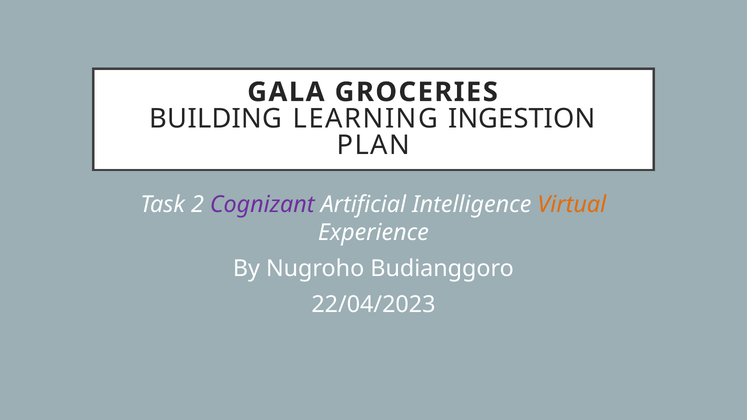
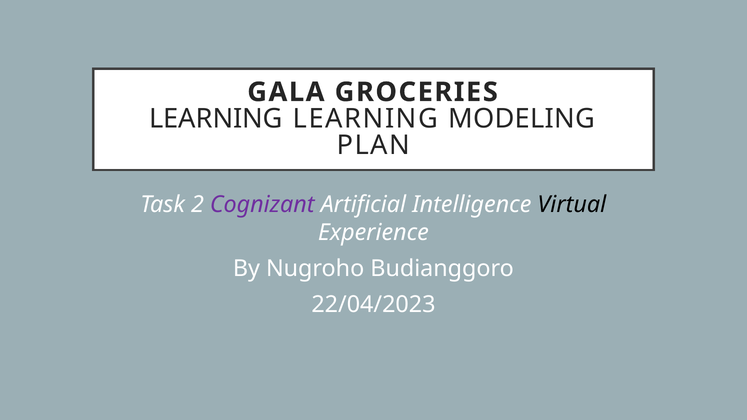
BUILDING at (216, 119): BUILDING -> LEARNING
INGESTION: INGESTION -> MODELING
Virtual colour: orange -> black
